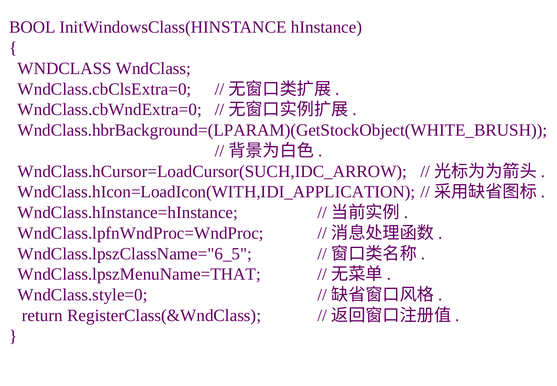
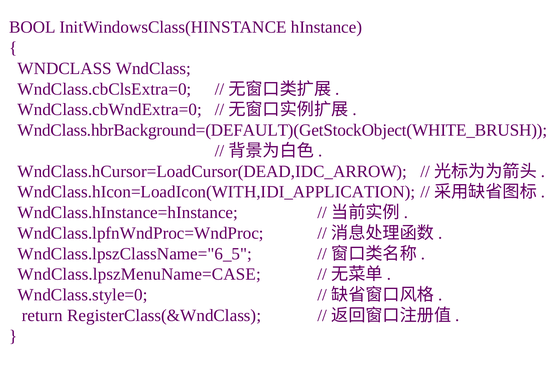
WndClass.hbrBackground=(LPARAM)(GetStockObject(WHITE_BRUSH: WndClass.hbrBackground=(LPARAM)(GetStockObject(WHITE_BRUSH -> WndClass.hbrBackground=(DEFAULT)(GetStockObject(WHITE_BRUSH
WndClass.hCursor=LoadCursor(SUCH,IDC_ARROW: WndClass.hCursor=LoadCursor(SUCH,IDC_ARROW -> WndClass.hCursor=LoadCursor(DEAD,IDC_ARROW
WndClass.lpszMenuName=THAT: WndClass.lpszMenuName=THAT -> WndClass.lpszMenuName=CASE
